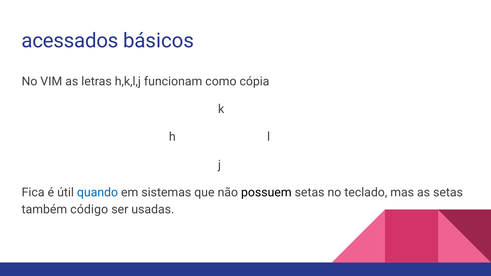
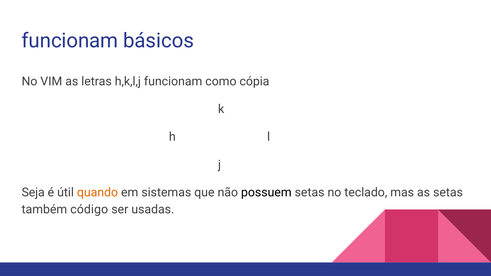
acessados at (70, 41): acessados -> funcionam
Fica: Fica -> Seja
quando colour: blue -> orange
